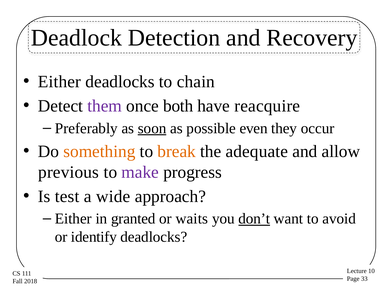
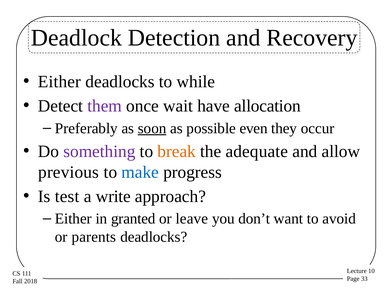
chain: chain -> while
both: both -> wait
reacquire: reacquire -> allocation
something colour: orange -> purple
make colour: purple -> blue
wide: wide -> write
waits: waits -> leave
don’t underline: present -> none
identify: identify -> parents
